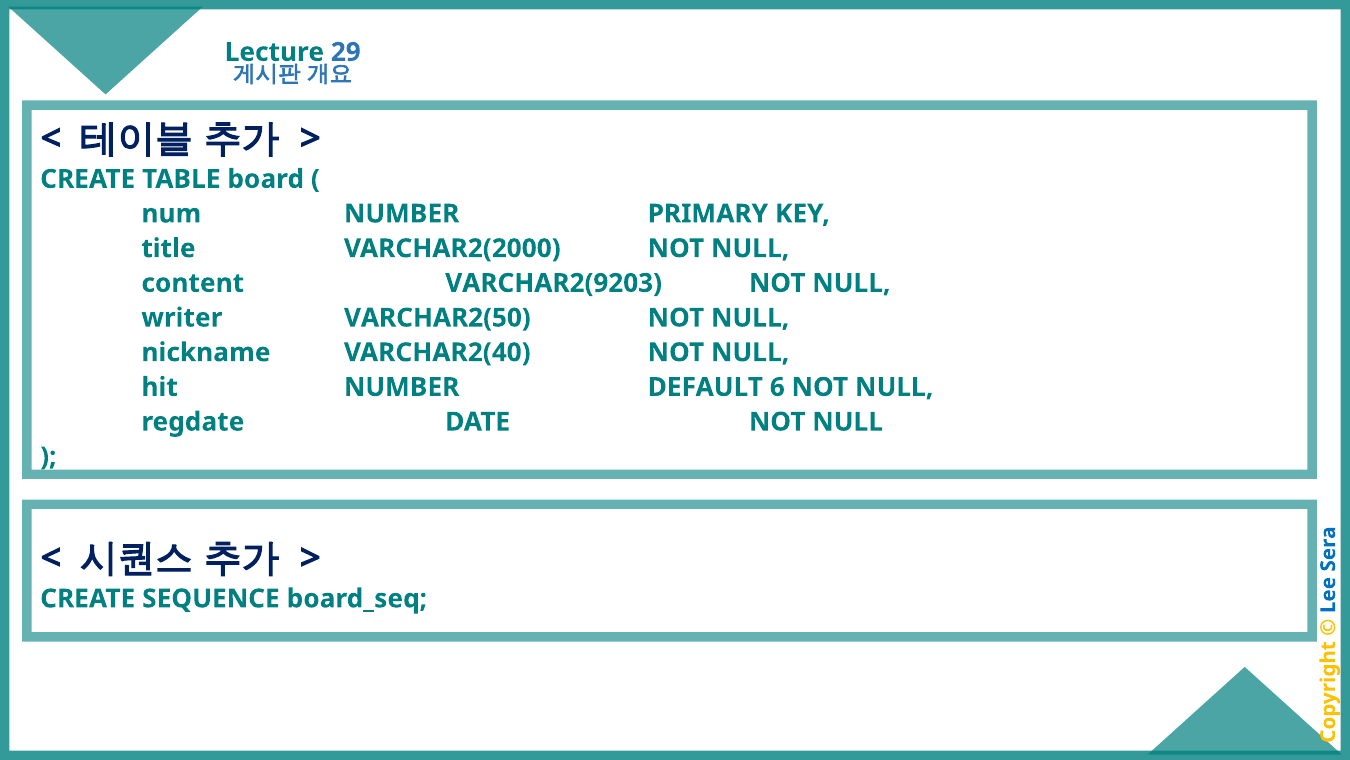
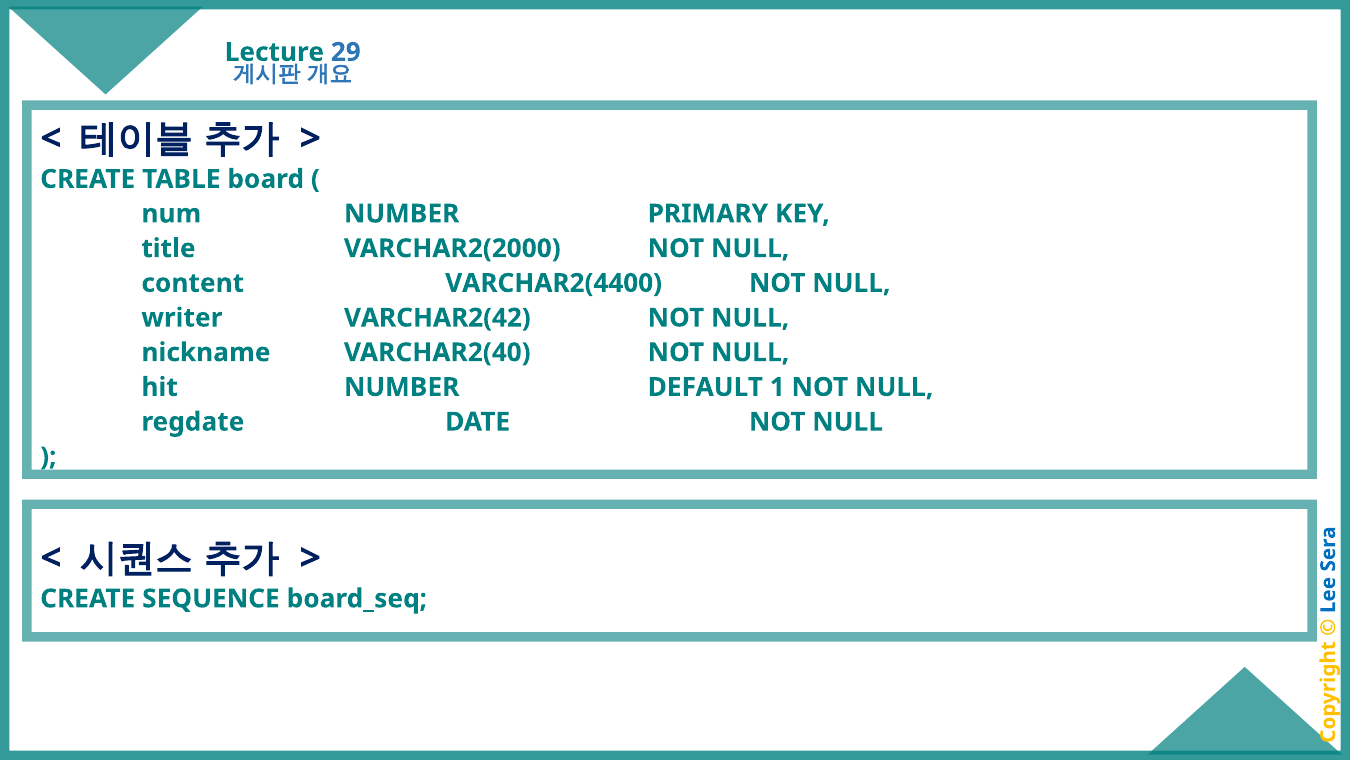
VARCHAR2(9203: VARCHAR2(9203 -> VARCHAR2(4400
VARCHAR2(50: VARCHAR2(50 -> VARCHAR2(42
6: 6 -> 1
